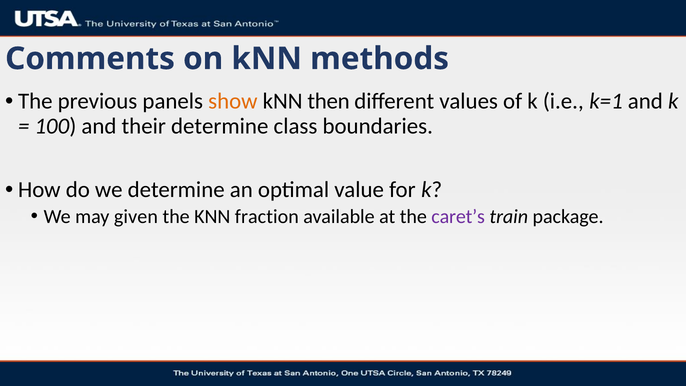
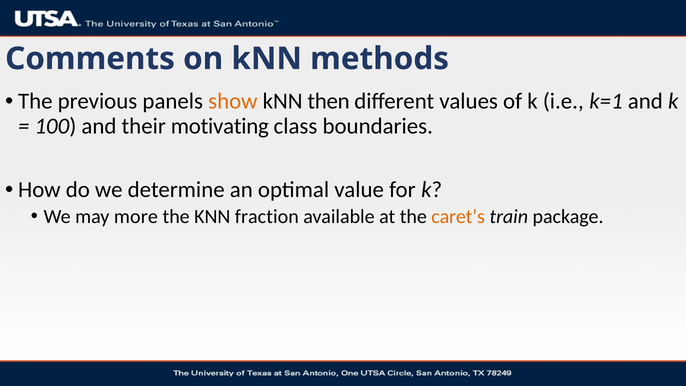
their determine: determine -> motivating
given: given -> more
caret’s colour: purple -> orange
